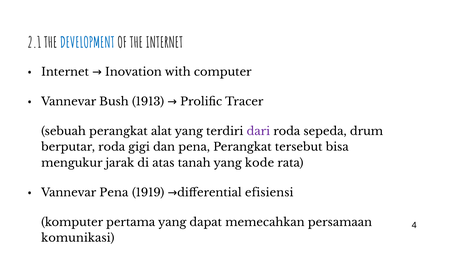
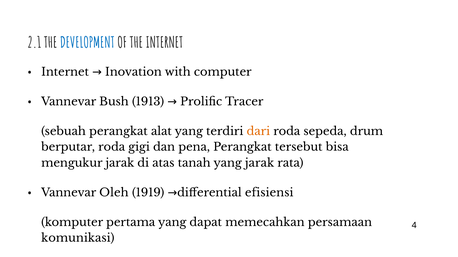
dari colour: purple -> orange
yang kode: kode -> jarak
Vannevar Pena: Pena -> Oleh
